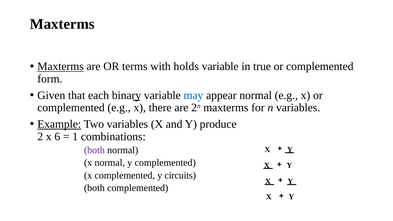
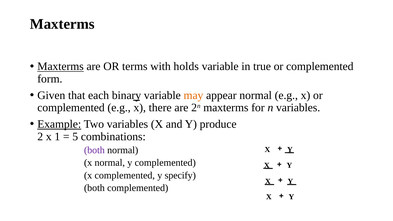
may colour: blue -> orange
6: 6 -> 1
1: 1 -> 5
circuits: circuits -> specify
